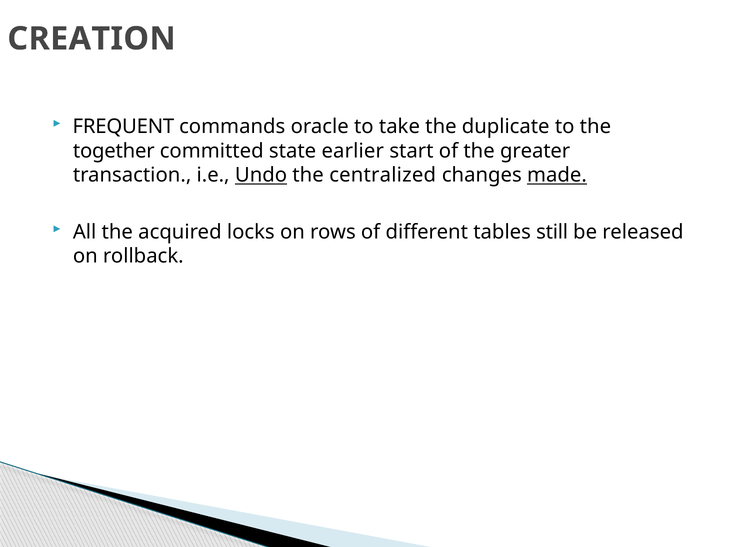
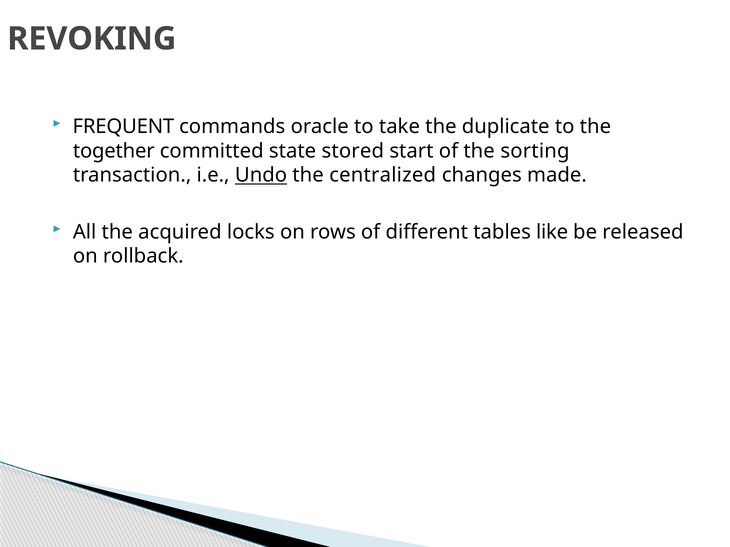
CREATION: CREATION -> REVOKING
earlier: earlier -> stored
greater: greater -> sorting
made underline: present -> none
still: still -> like
